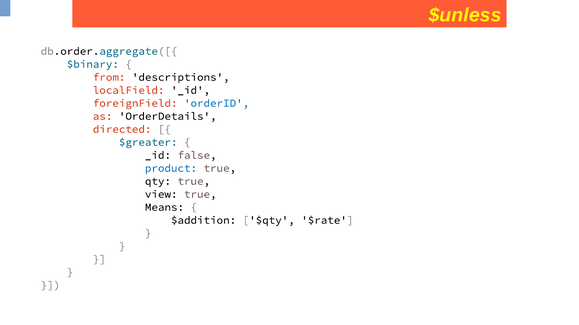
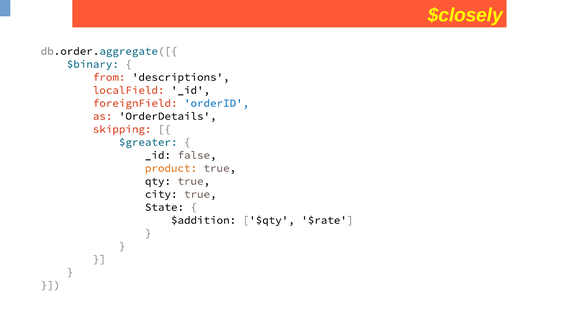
$unless: $unless -> $closely
directed: directed -> skipping
product colour: blue -> orange
view: view -> city
Means: Means -> State
